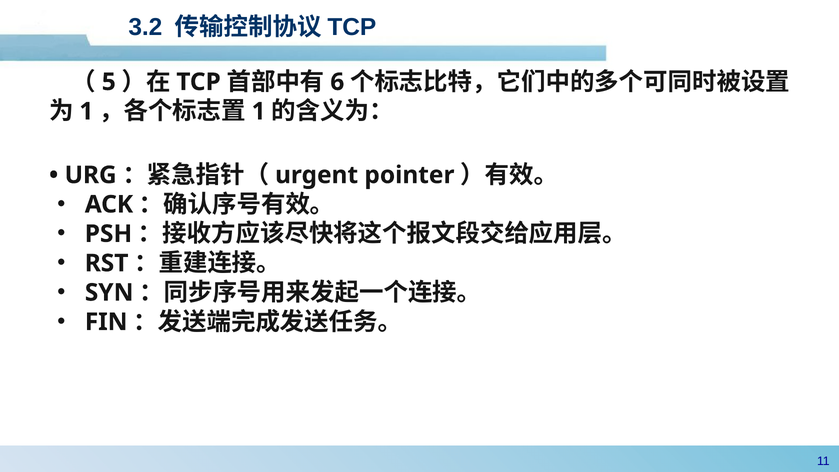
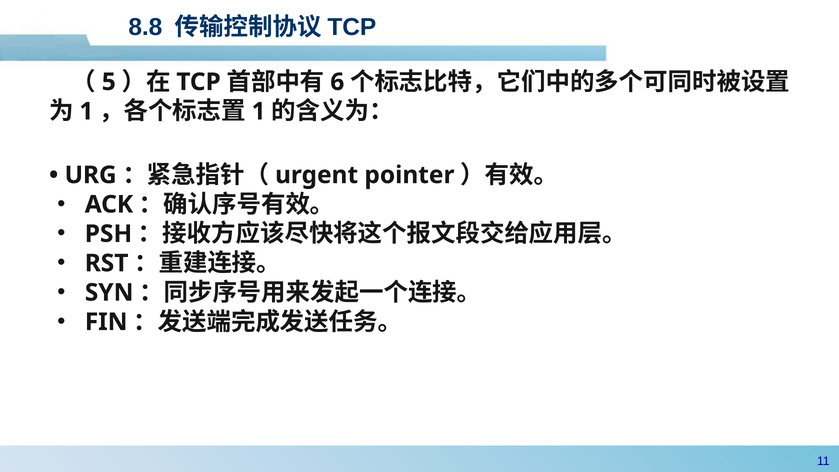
3.2: 3.2 -> 8.8
